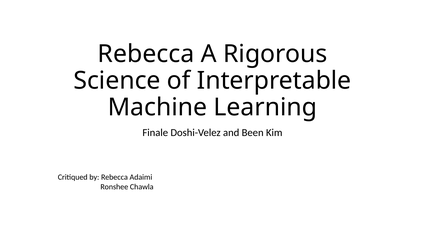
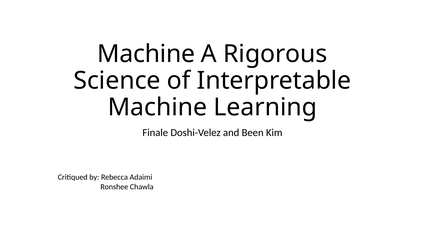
Rebecca at (146, 54): Rebecca -> Machine
